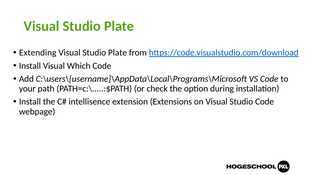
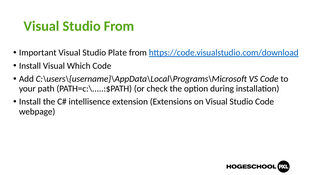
Plate at (119, 26): Plate -> From
Extending: Extending -> Important
